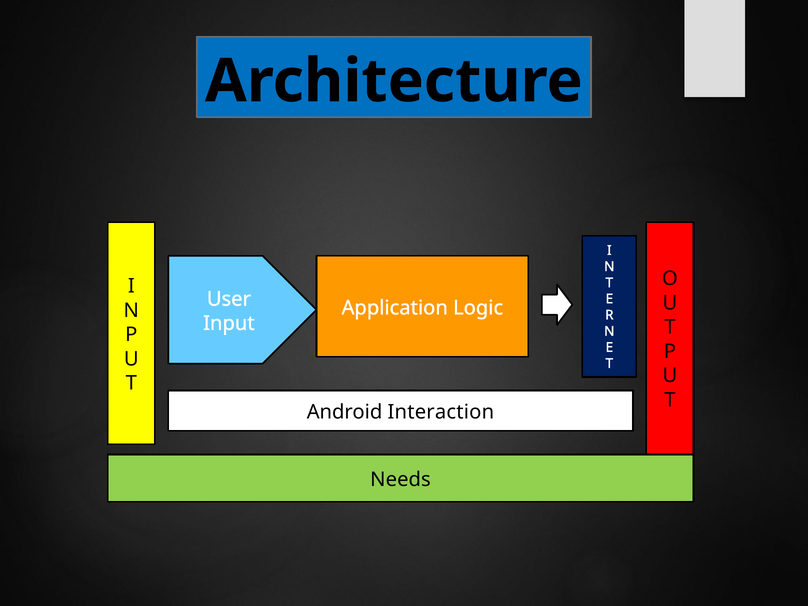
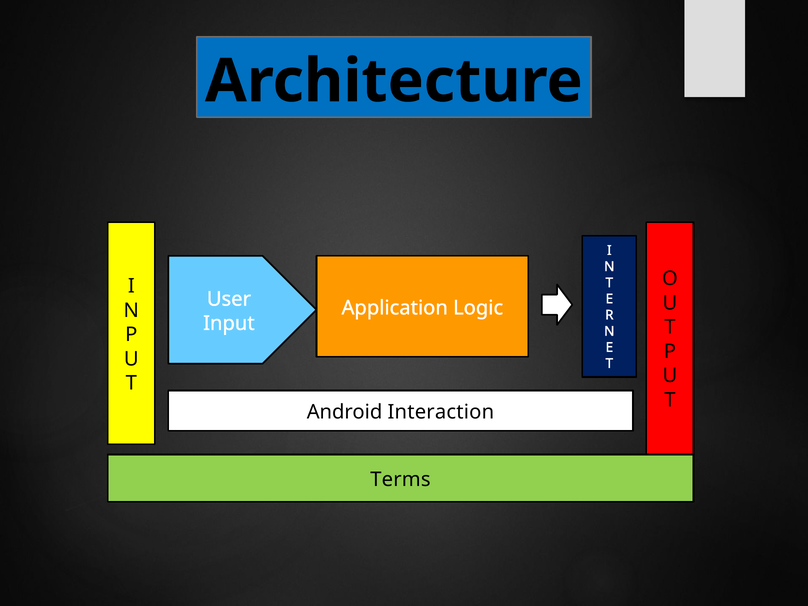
Needs: Needs -> Terms
